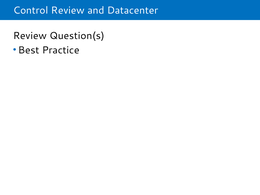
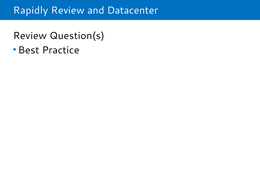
Control: Control -> Rapidly
